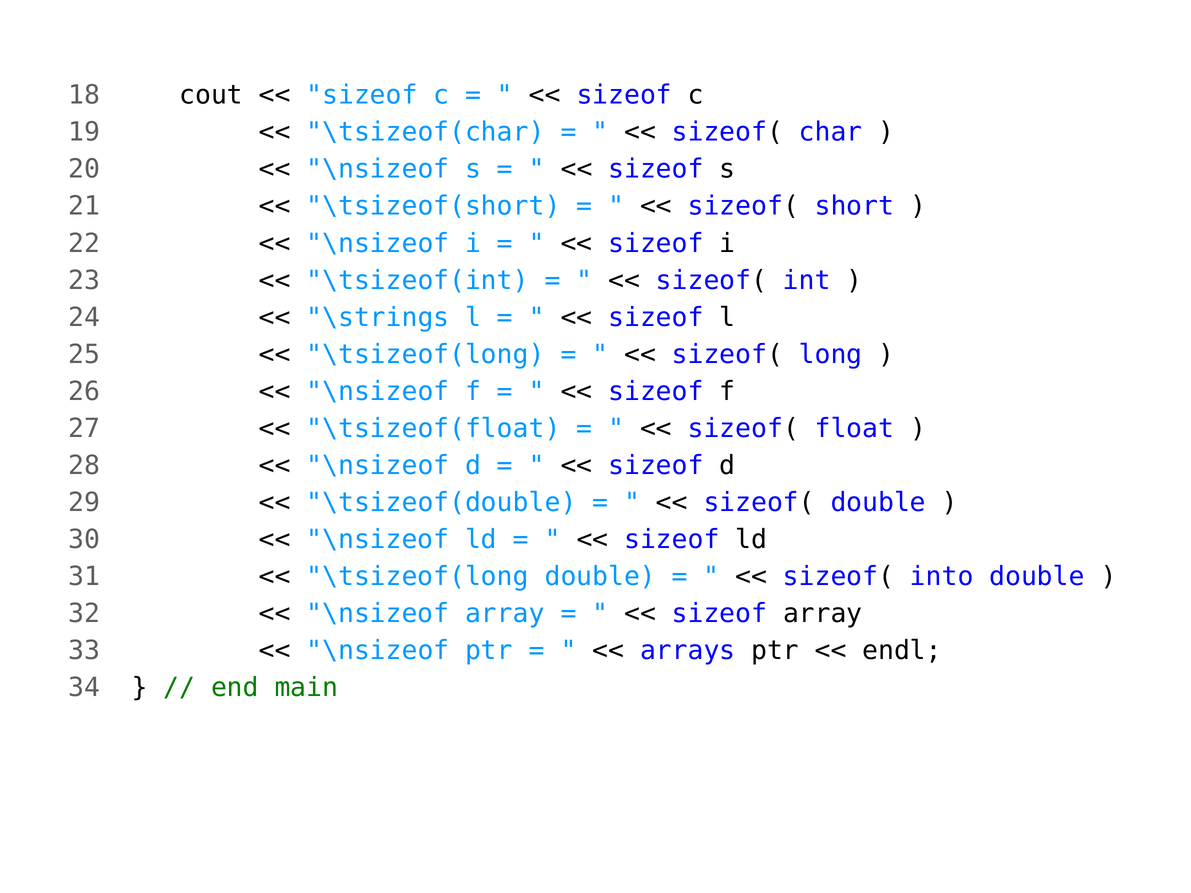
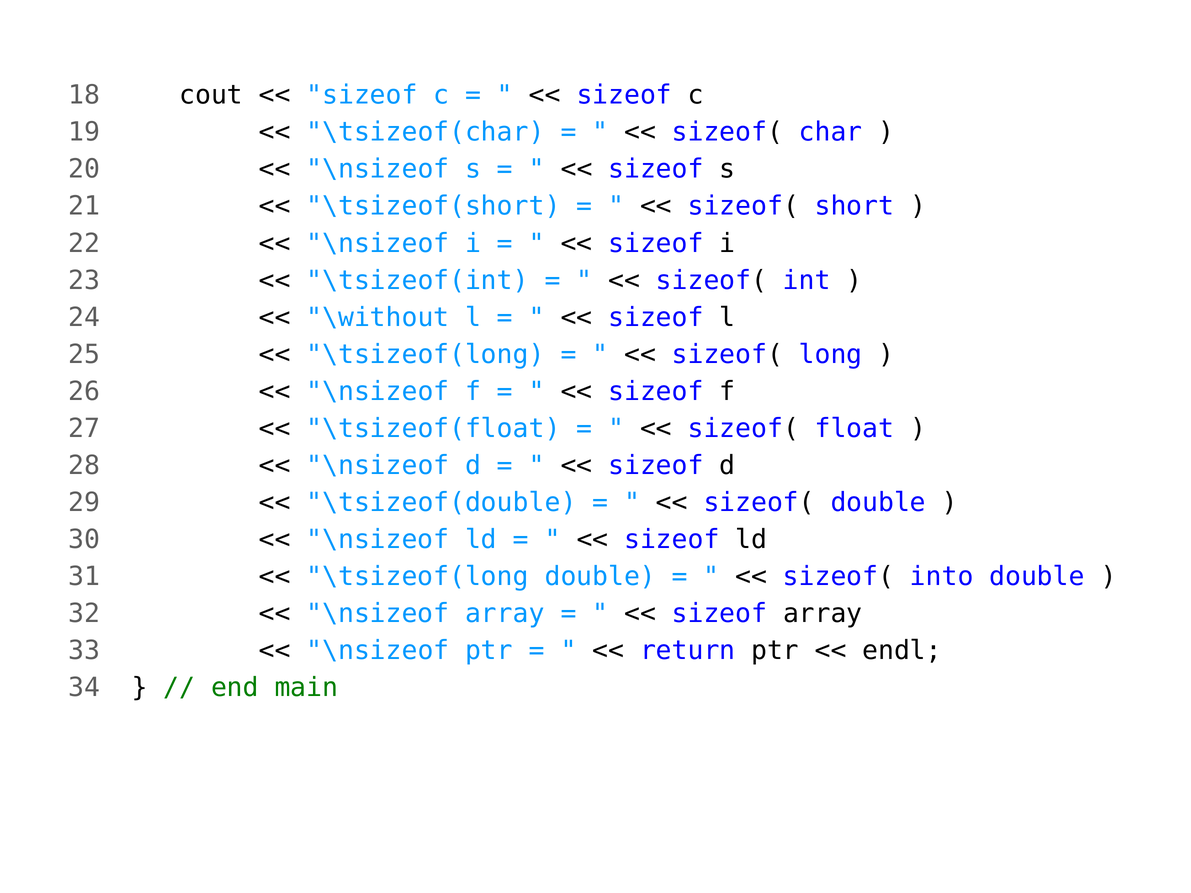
\strings: \strings -> \without
arrays: arrays -> return
